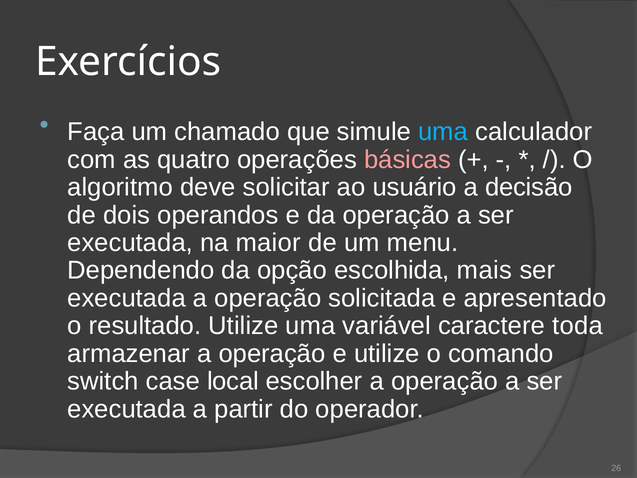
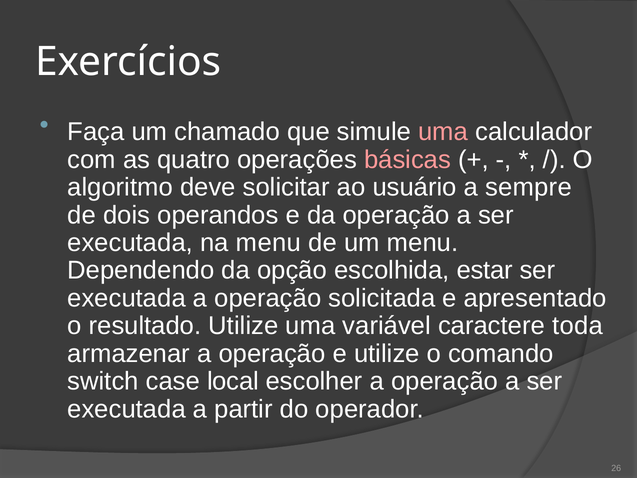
uma at (443, 132) colour: light blue -> pink
decisão: decisão -> sempre
na maior: maior -> menu
mais: mais -> estar
